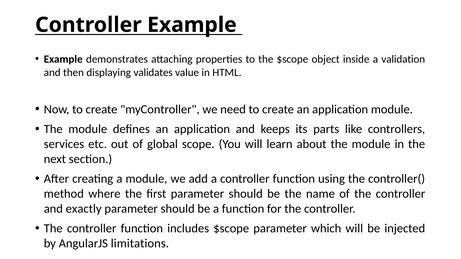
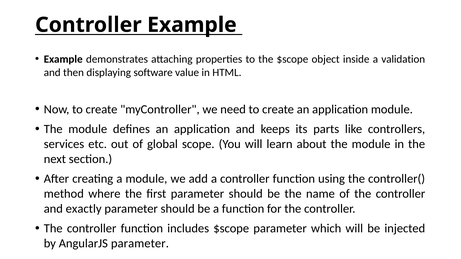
validates: validates -> software
AngularJS limitations: limitations -> parameter
